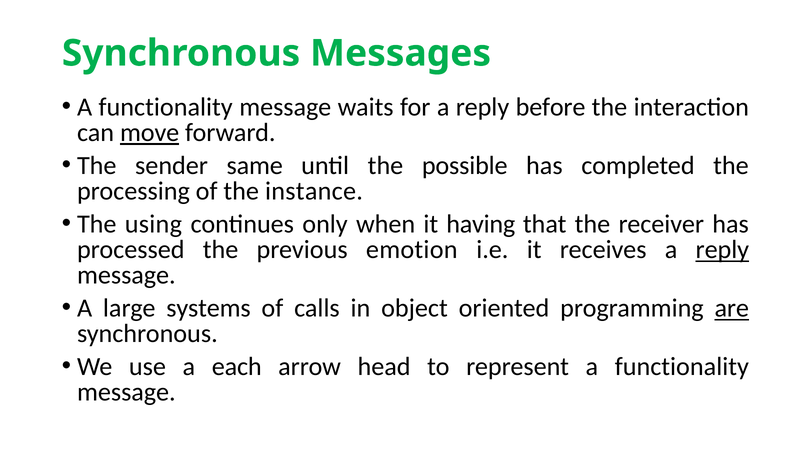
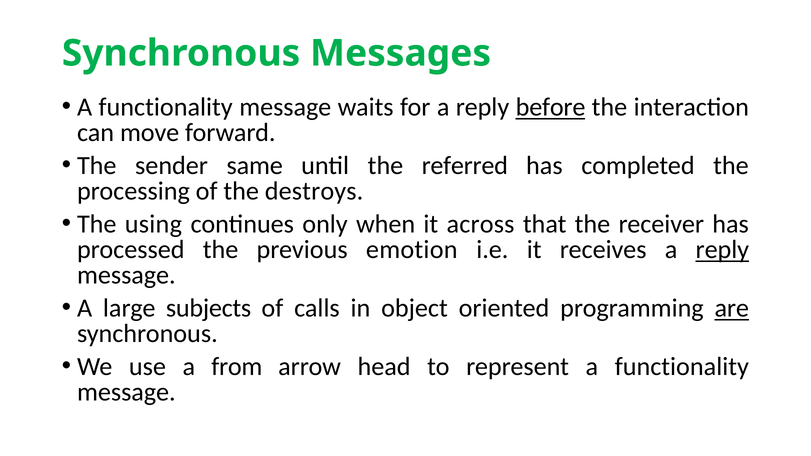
before underline: none -> present
move underline: present -> none
possible: possible -> referred
instance: instance -> destroys
having: having -> across
systems: systems -> subjects
each: each -> from
